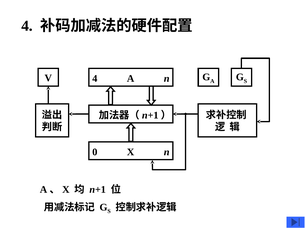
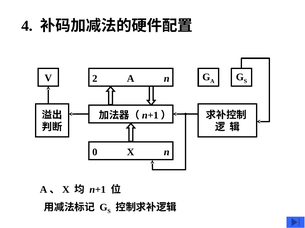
V 4: 4 -> 2
